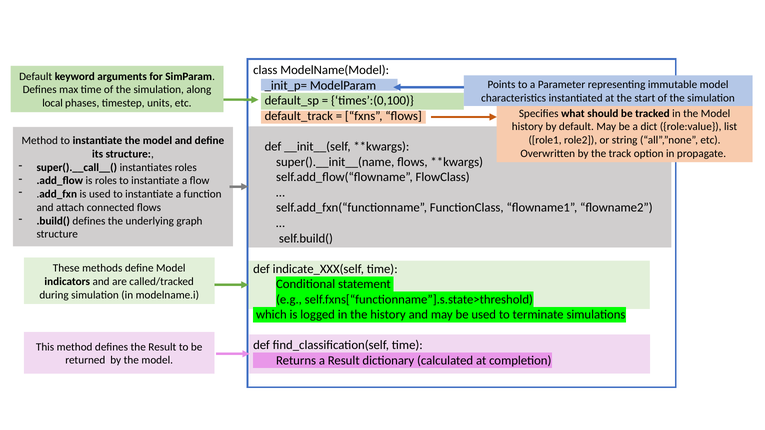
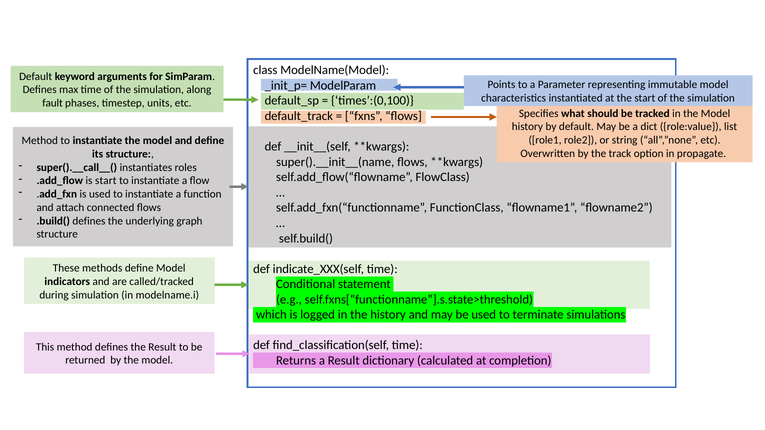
local: local -> fault
is roles: roles -> start
